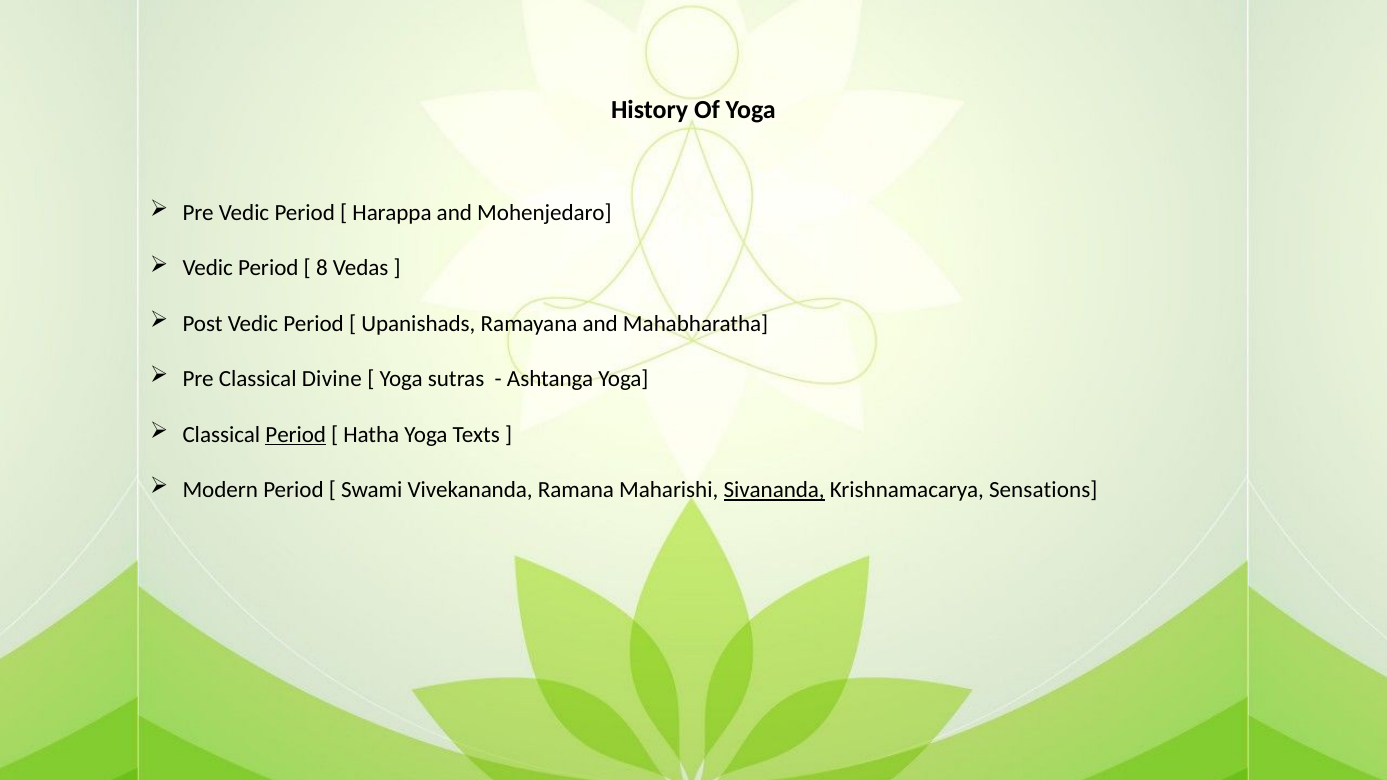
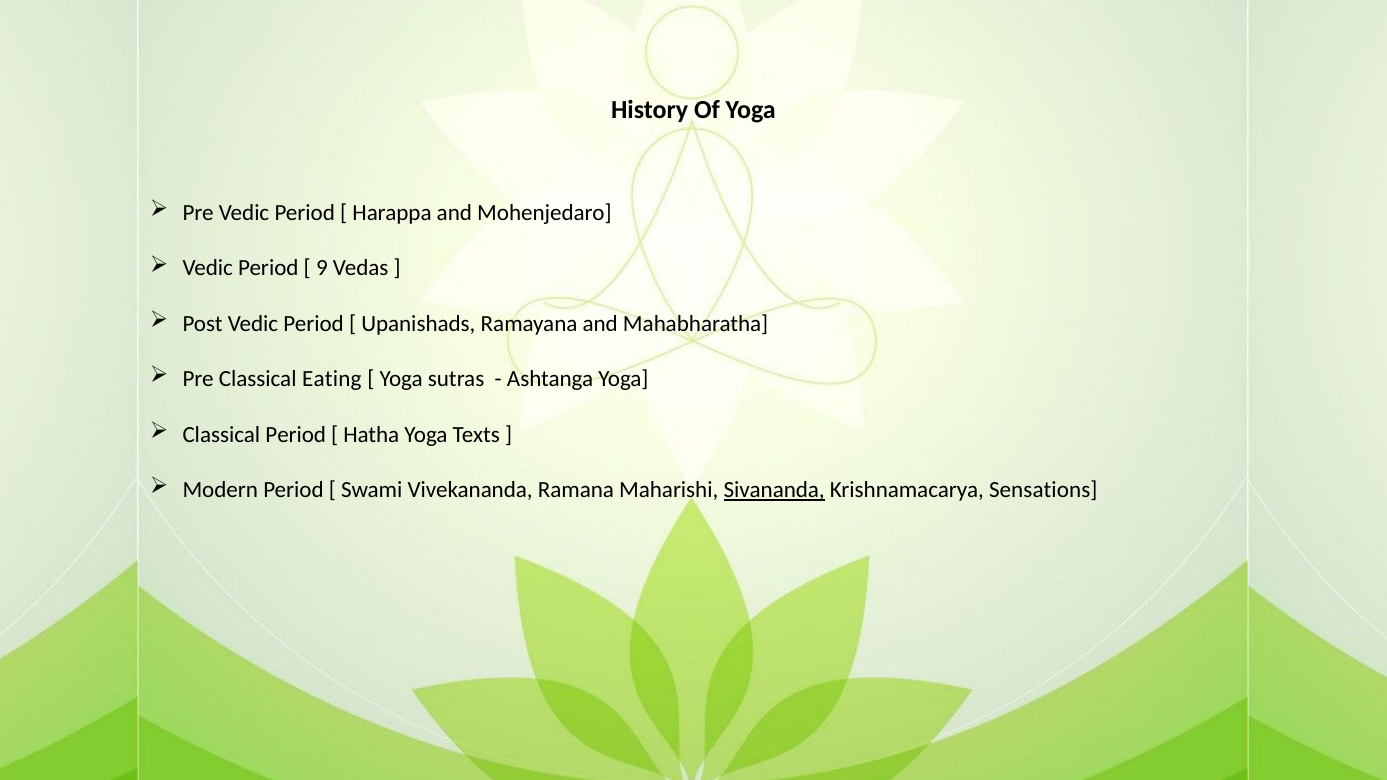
8: 8 -> 9
Divine: Divine -> Eating
Period at (296, 435) underline: present -> none
